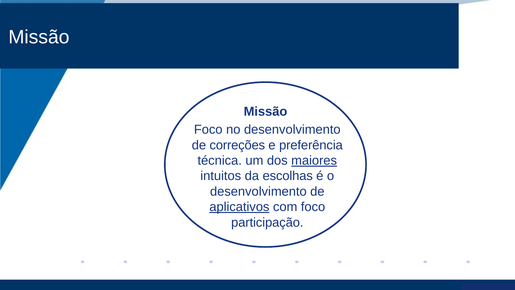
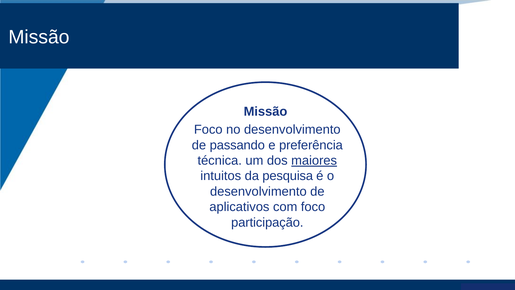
correções: correções -> passando
escolhas: escolhas -> pesquisa
aplicativos underline: present -> none
